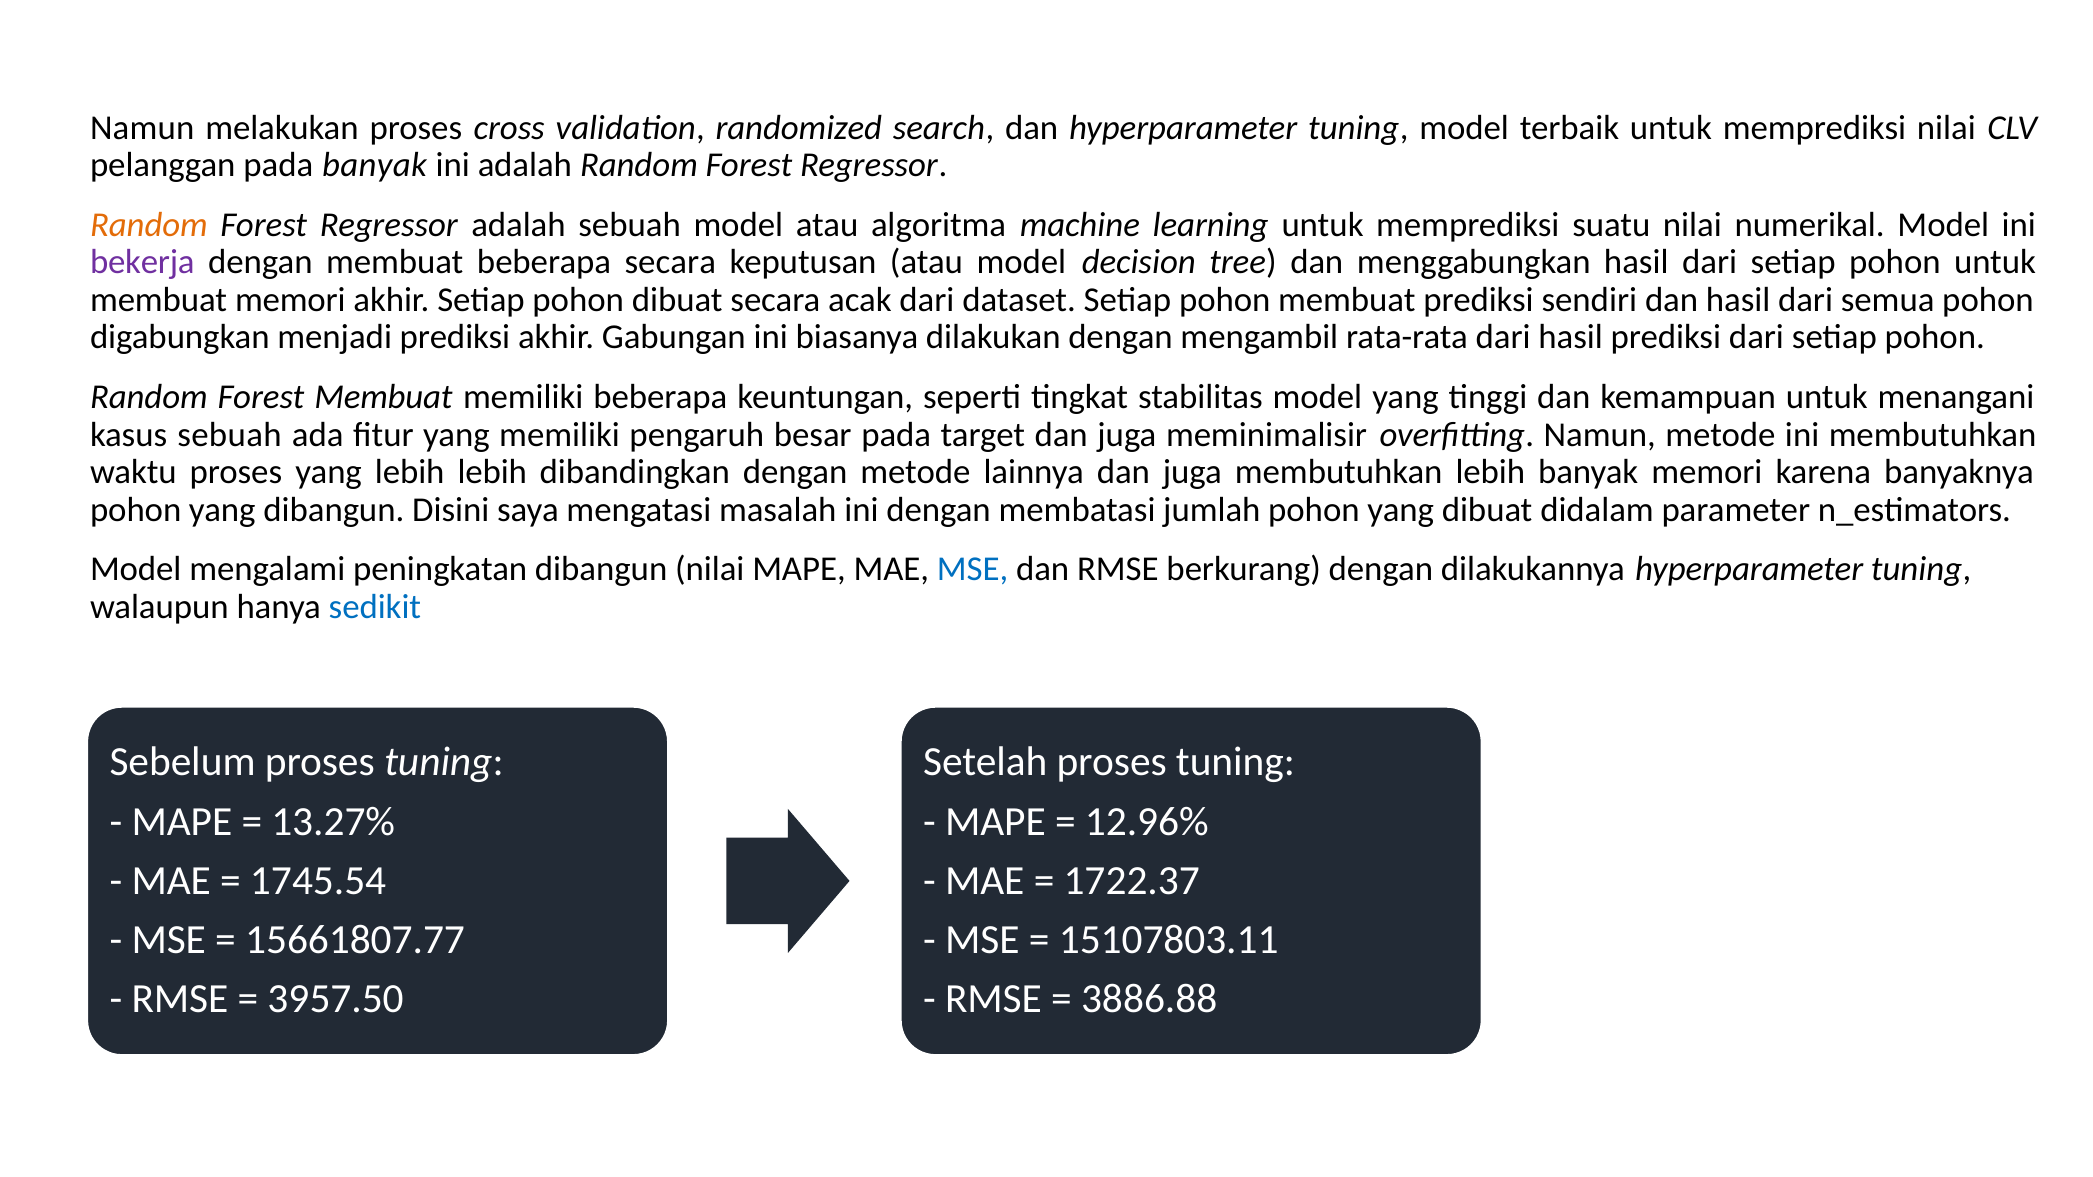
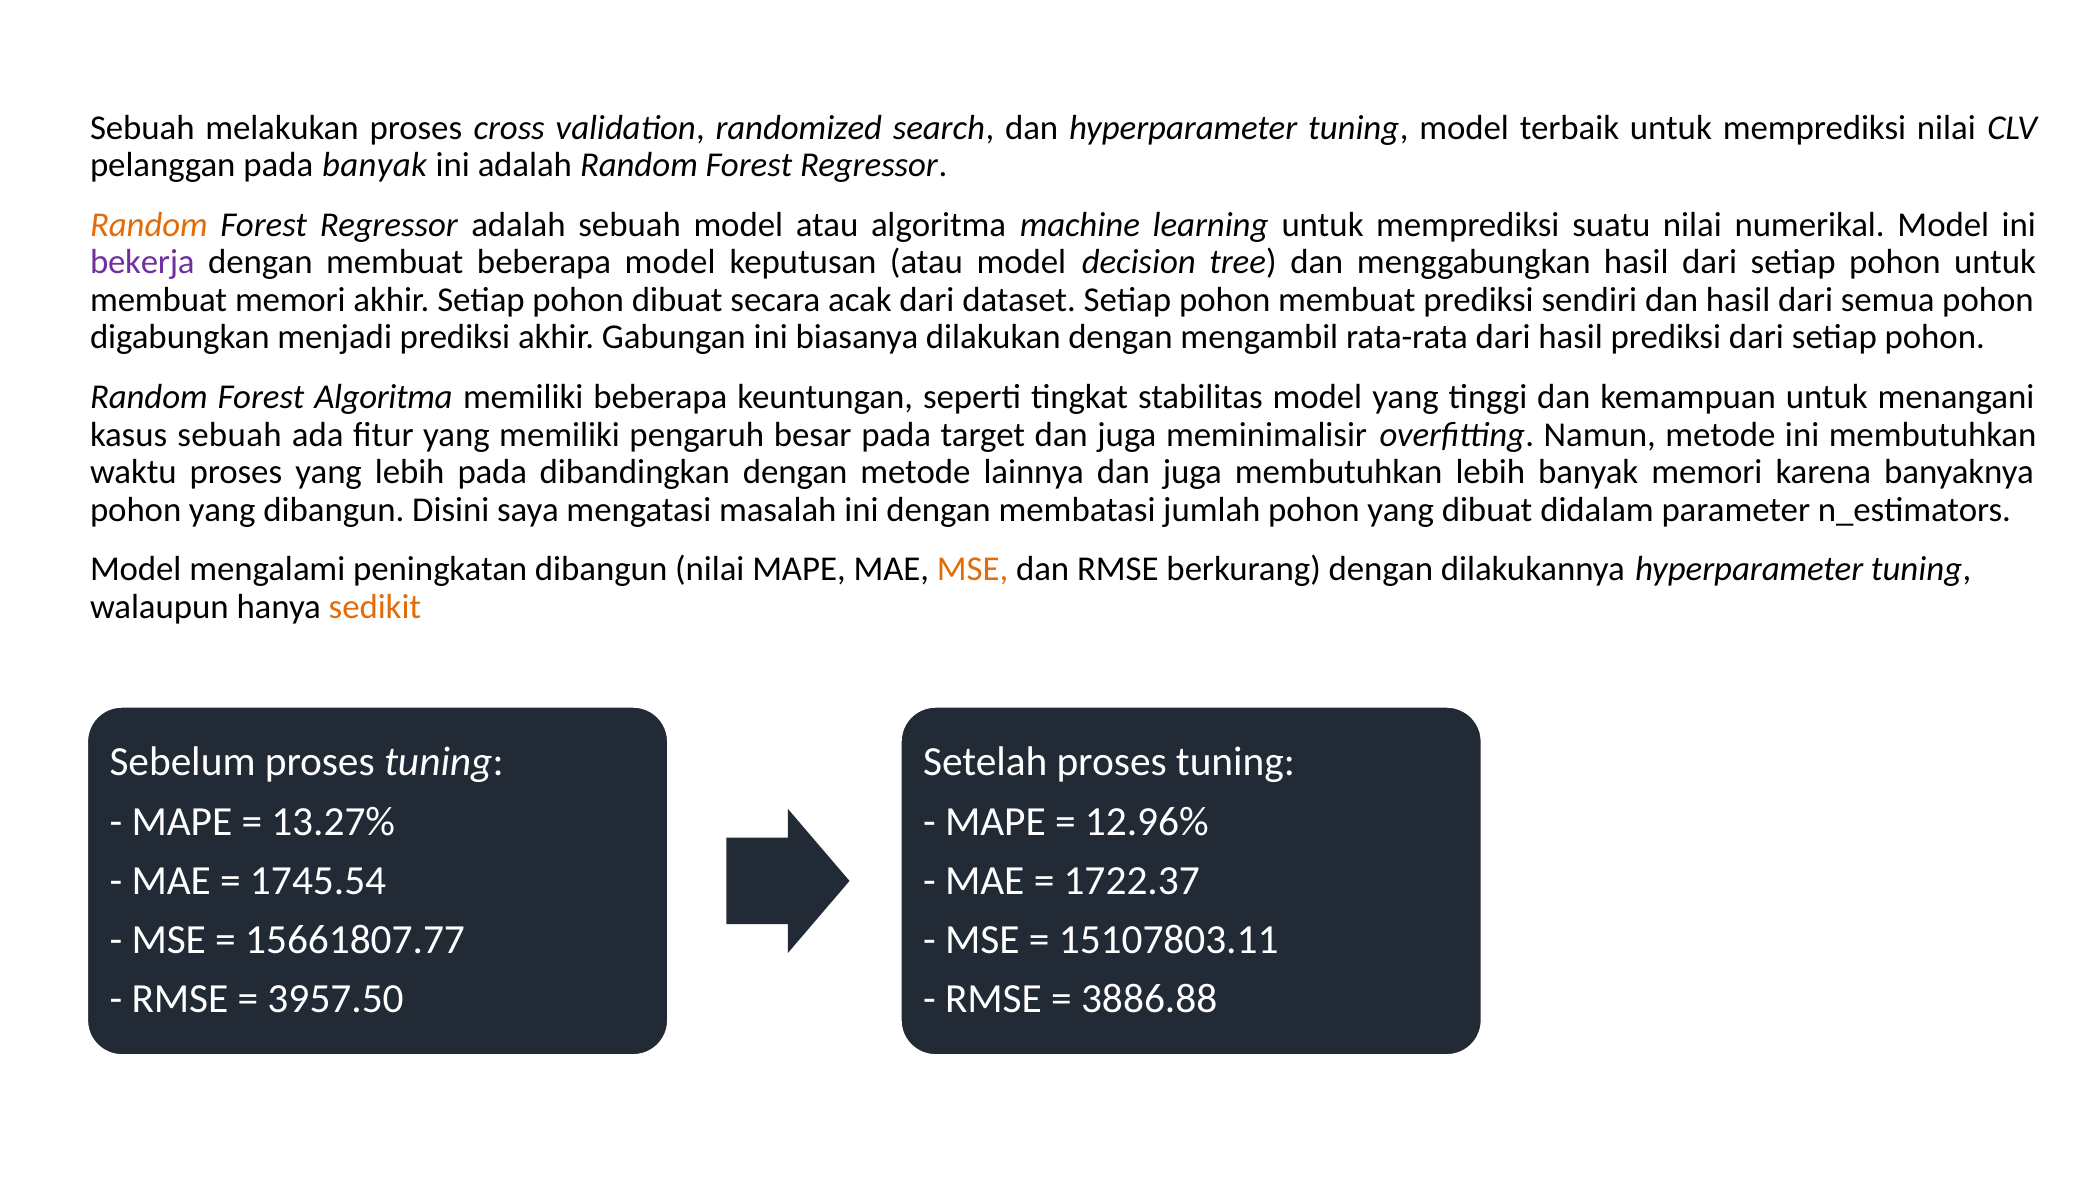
Namun at (142, 128): Namun -> Sebuah
beberapa secara: secara -> model
Forest Membuat: Membuat -> Algoritma
lebih lebih: lebih -> pada
MSE at (973, 569) colour: blue -> orange
sedikit colour: blue -> orange
